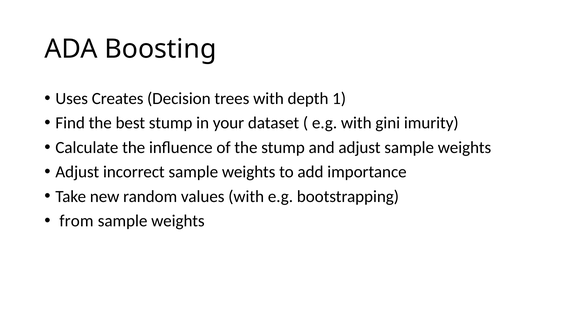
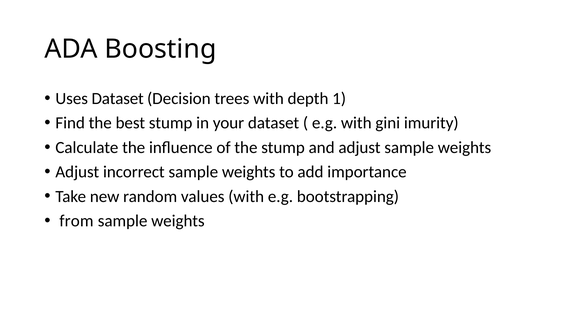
Uses Creates: Creates -> Dataset
